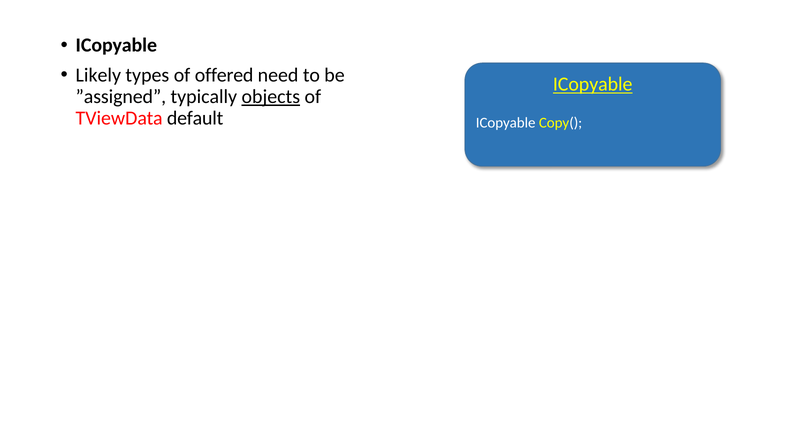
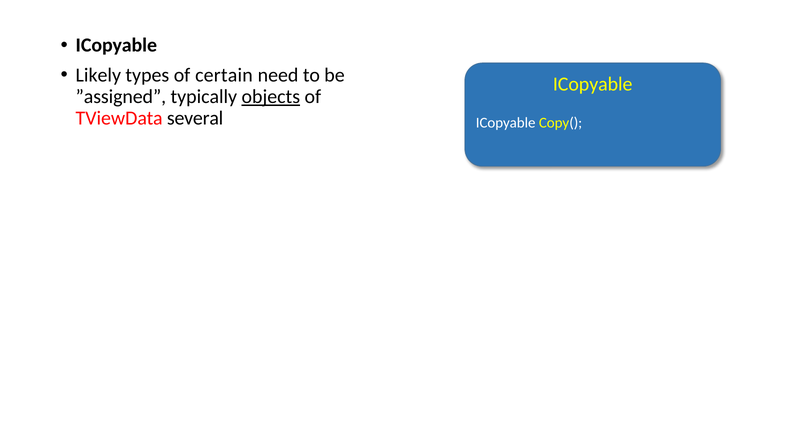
offered: offered -> certain
ICopyable at (593, 84) underline: present -> none
default: default -> several
